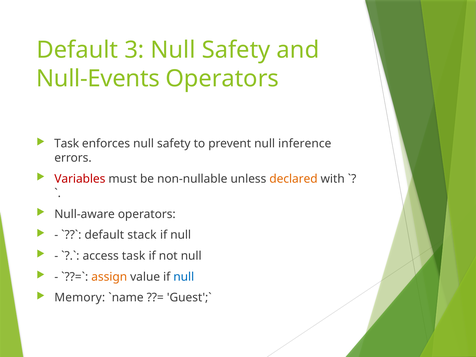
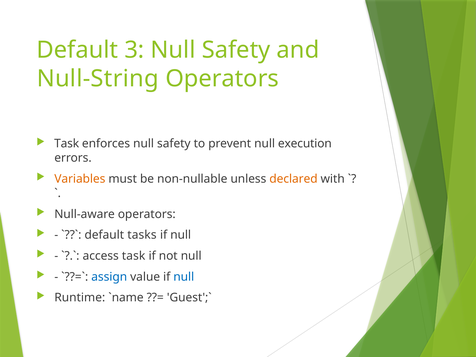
Null-Events: Null-Events -> Null-String
inference: inference -> execution
Variables colour: red -> orange
stack: stack -> tasks
assign colour: orange -> blue
Memory: Memory -> Runtime
